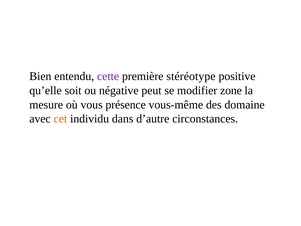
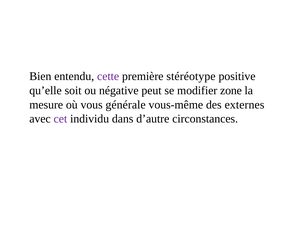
présence: présence -> générale
domaine: domaine -> externes
cet colour: orange -> purple
